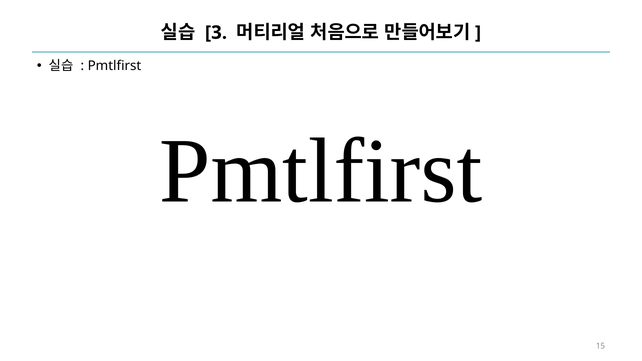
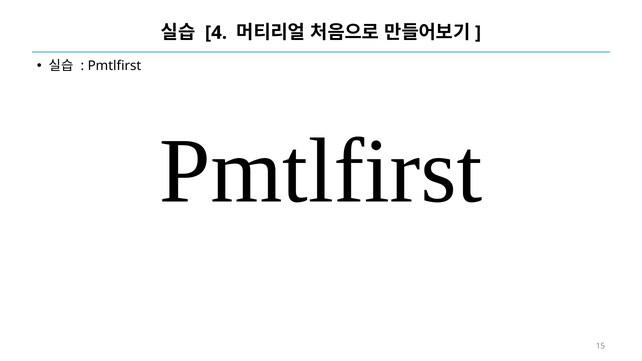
3: 3 -> 4
